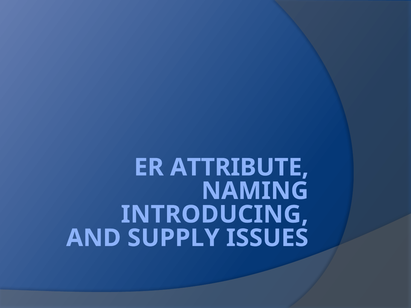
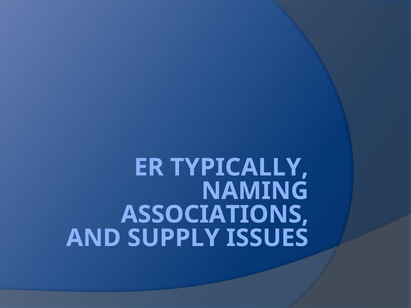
ATTRIBUTE: ATTRIBUTE -> TYPICALLY
INTRODUCING: INTRODUCING -> ASSOCIATIONS
